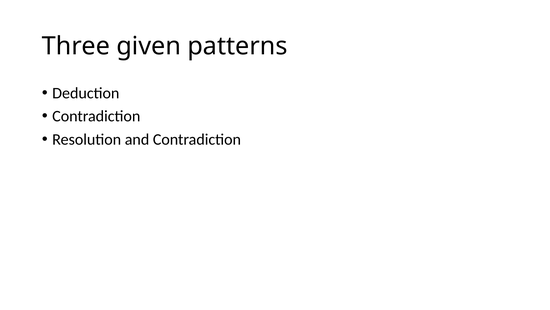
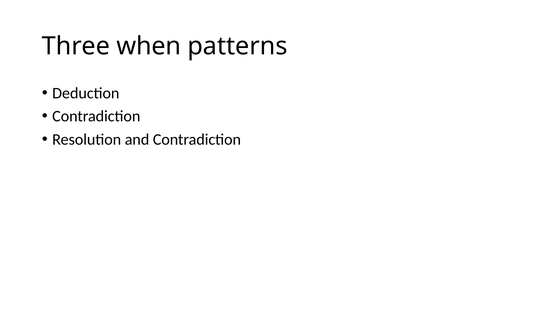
given: given -> when
